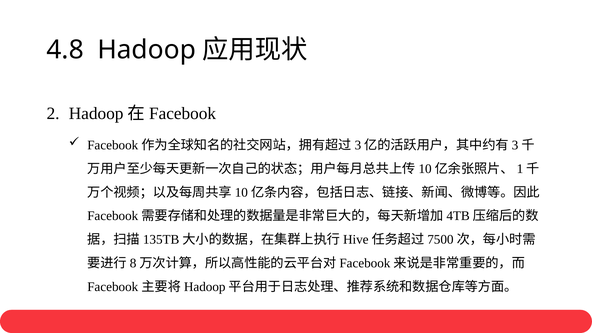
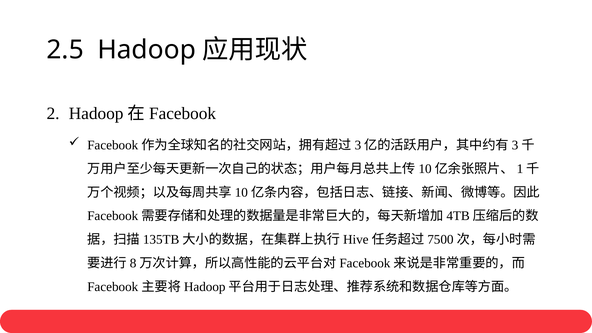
4.8: 4.8 -> 2.5
